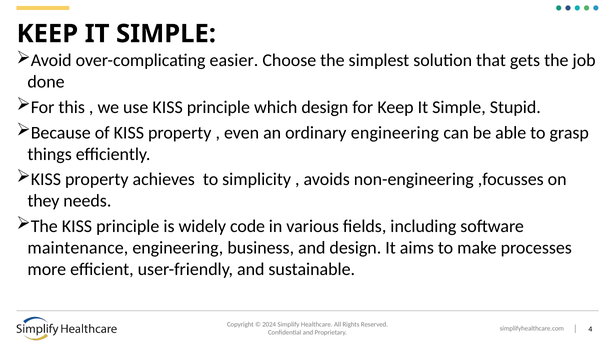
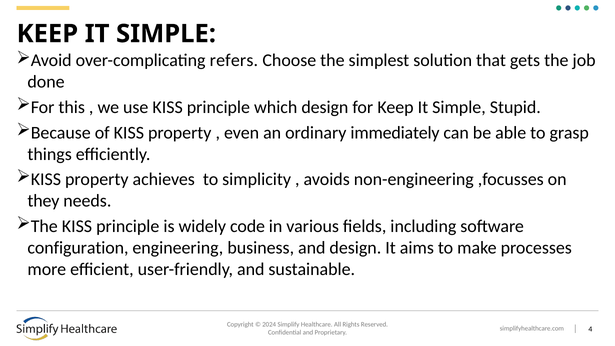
easier: easier -> refers
ordinary engineering: engineering -> immediately
maintenance: maintenance -> configuration
